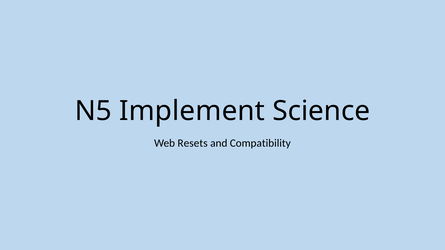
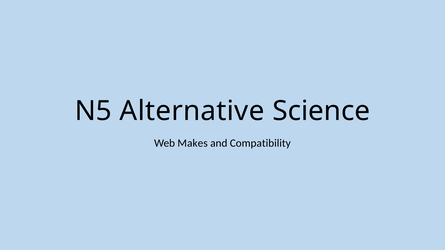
Implement: Implement -> Alternative
Resets: Resets -> Makes
